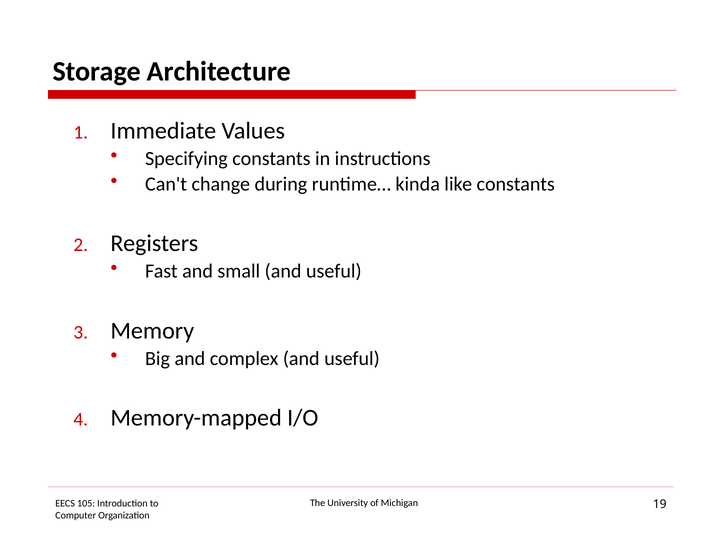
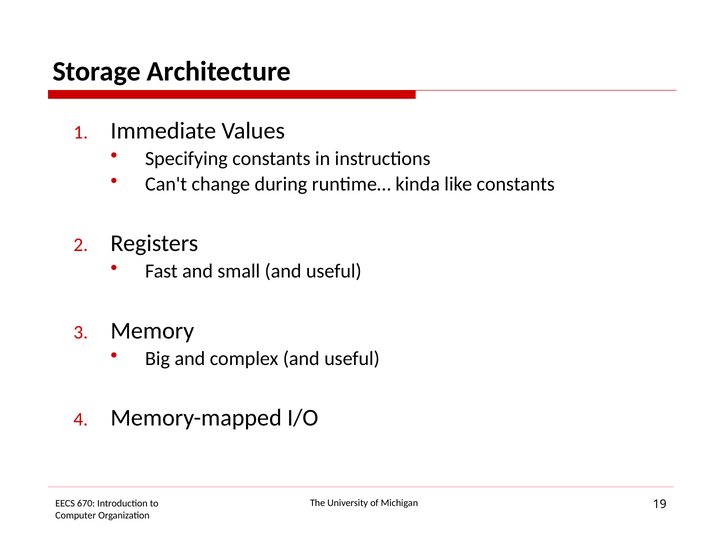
105: 105 -> 670
